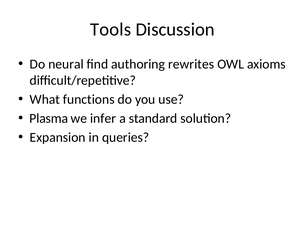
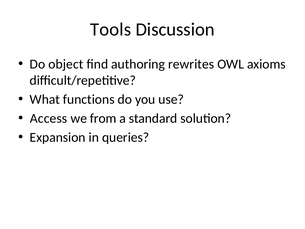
neural: neural -> object
Plasma: Plasma -> Access
infer: infer -> from
